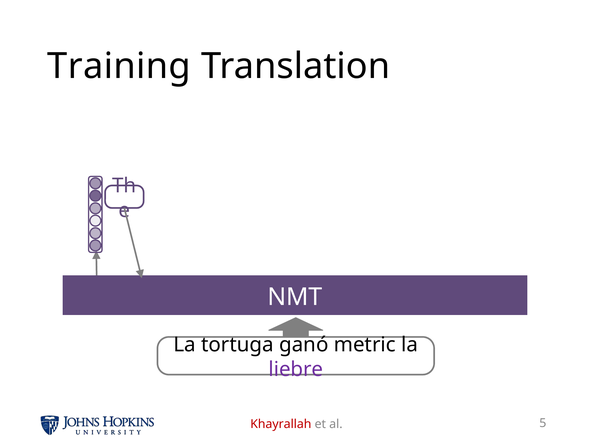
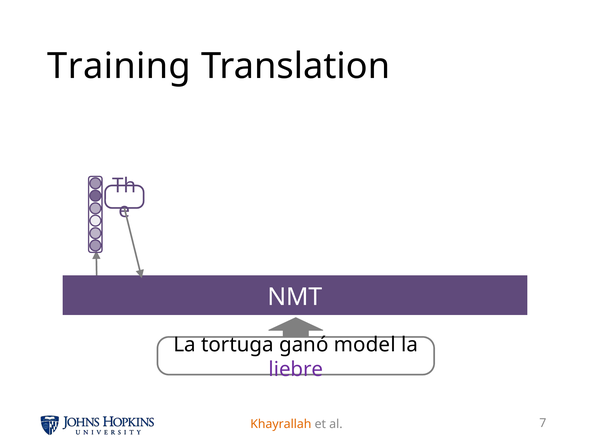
metric: metric -> model
Khayrallah colour: red -> orange
5: 5 -> 7
